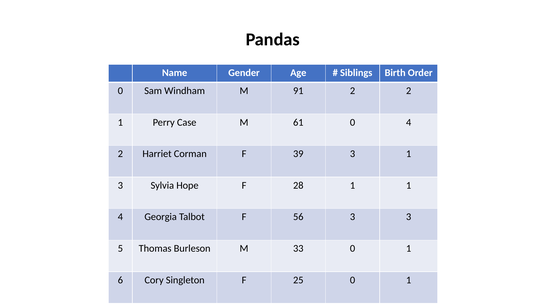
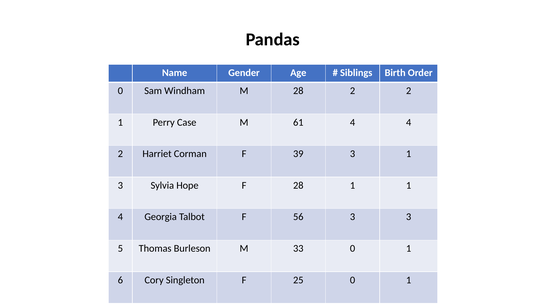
M 91: 91 -> 28
61 0: 0 -> 4
